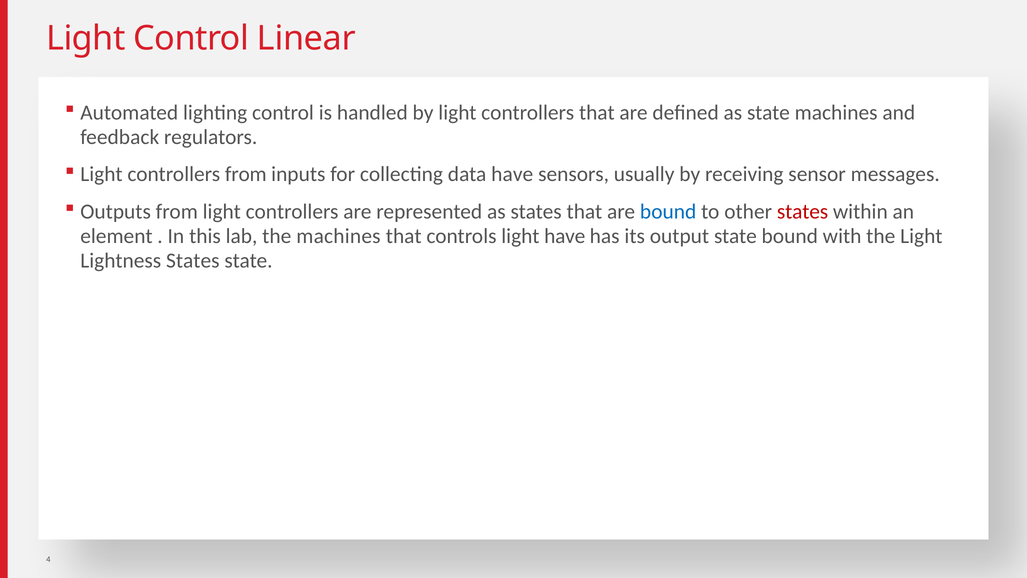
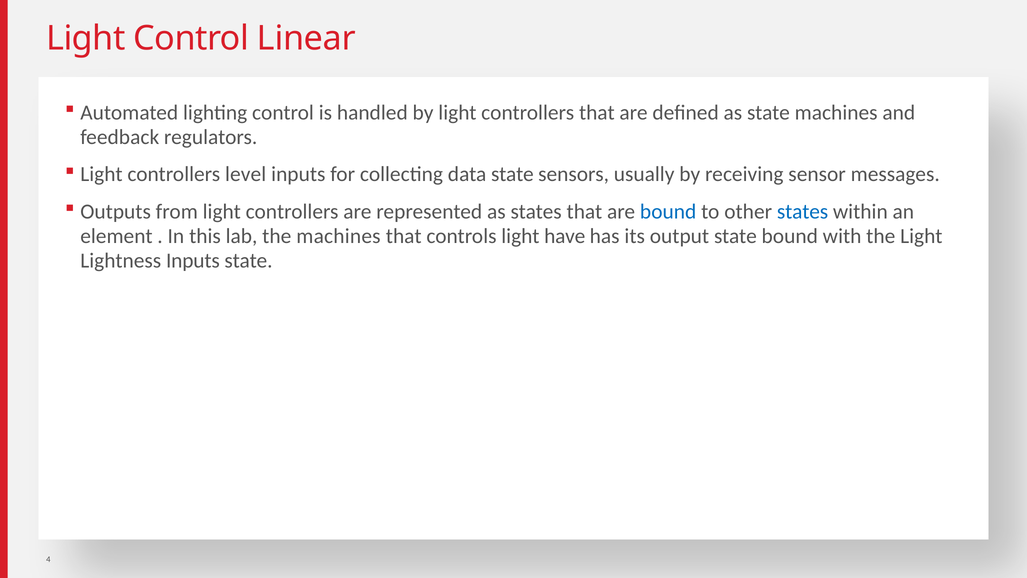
controllers from: from -> level
data have: have -> state
states at (803, 211) colour: red -> blue
Lightness States: States -> Inputs
